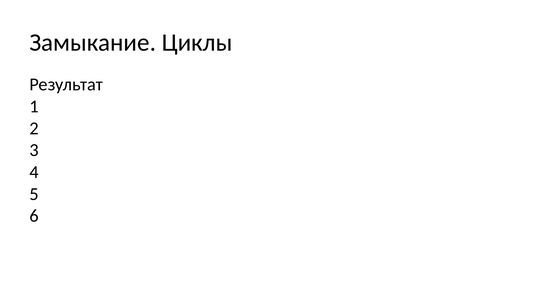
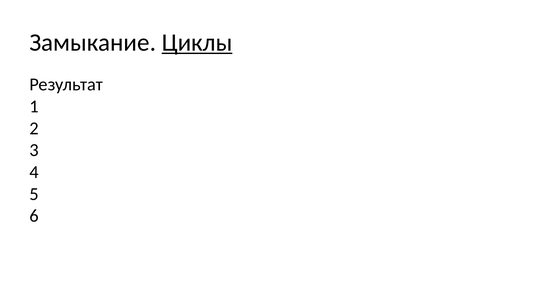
Циклы underline: none -> present
